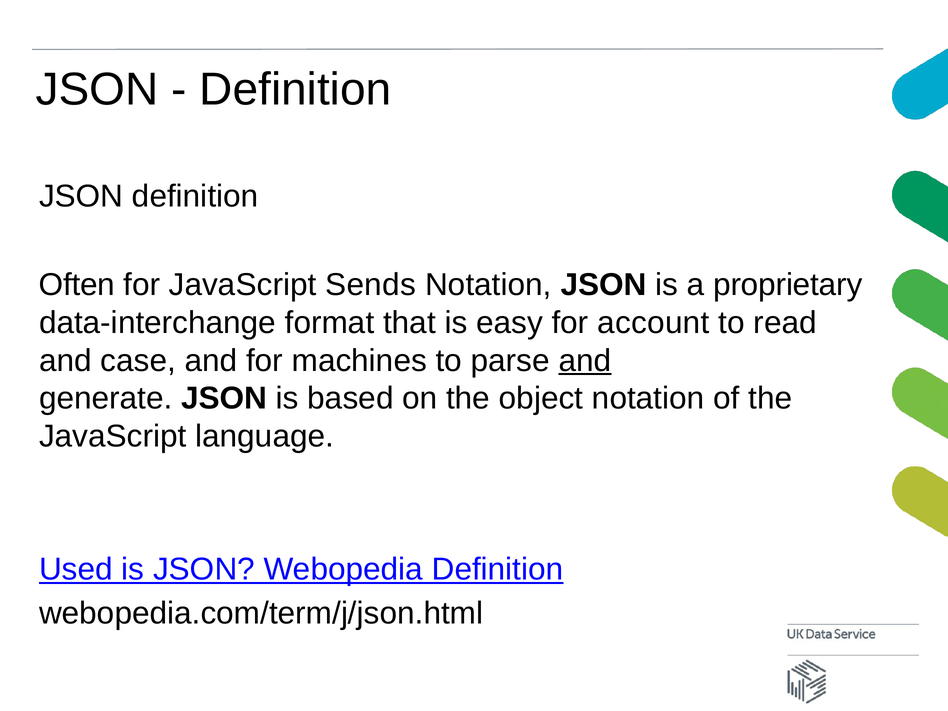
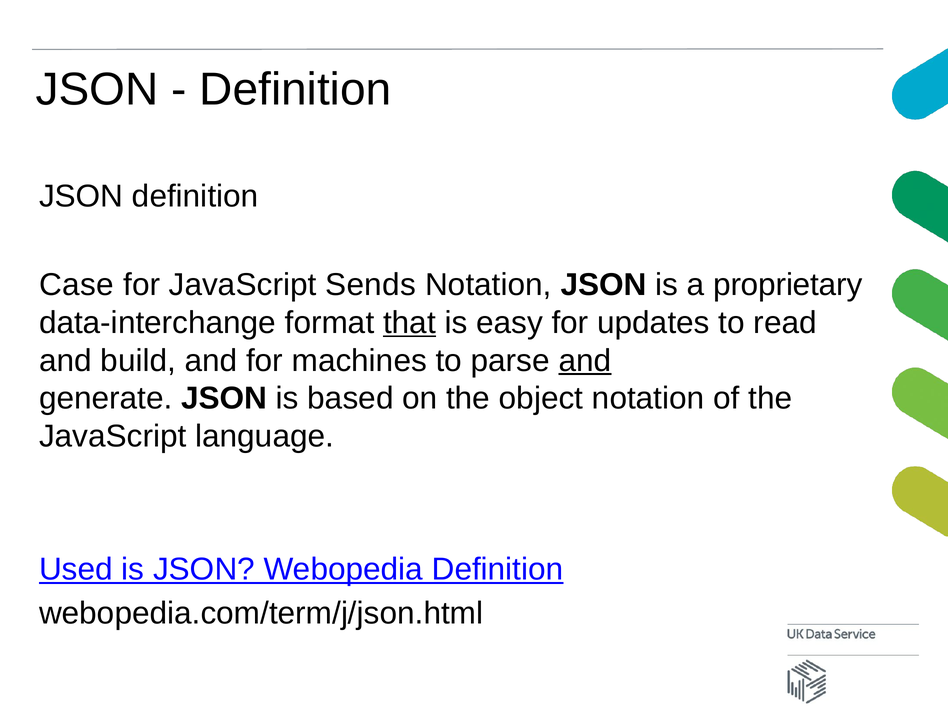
Often: Often -> Case
that underline: none -> present
account: account -> updates
case: case -> build
